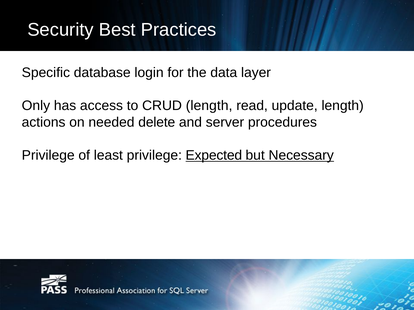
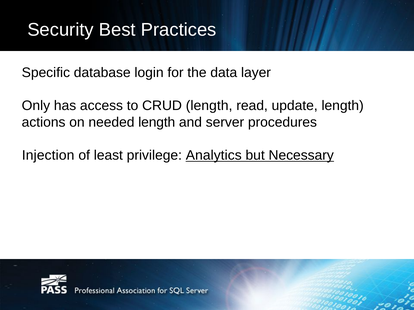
needed delete: delete -> length
Privilege at (48, 156): Privilege -> Injection
Expected: Expected -> Analytics
